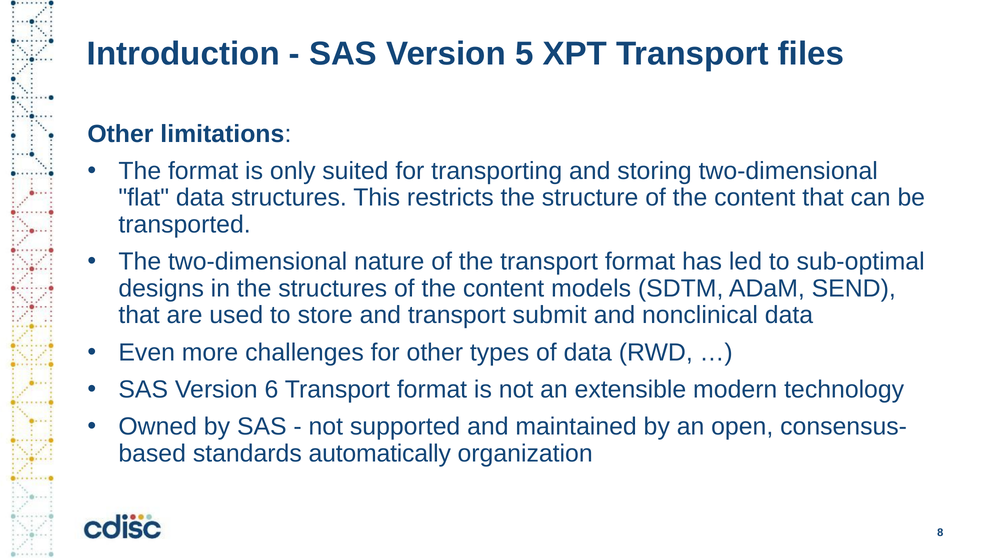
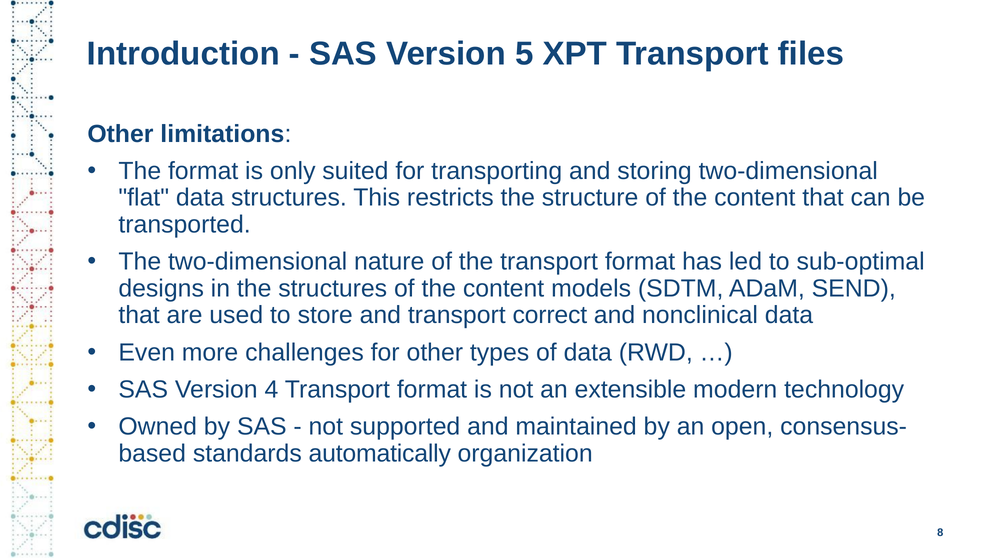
submit: submit -> correct
6: 6 -> 4
